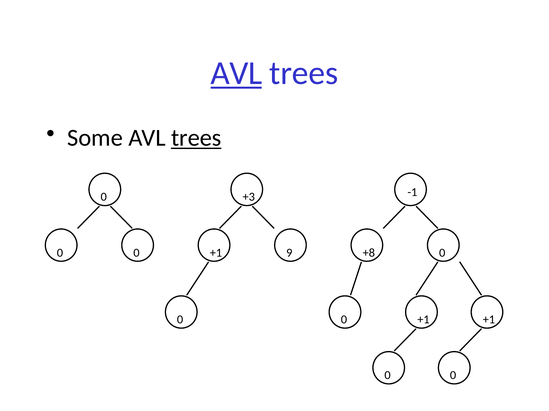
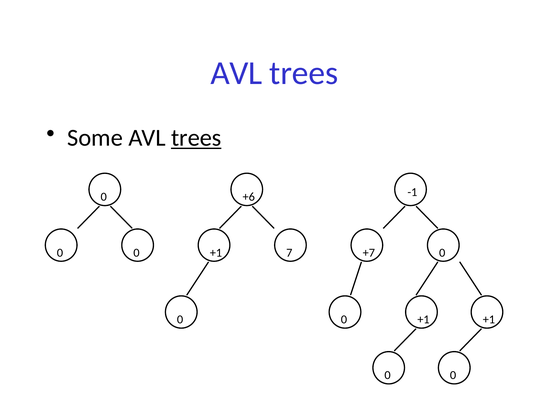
AVL at (236, 73) underline: present -> none
+3: +3 -> +6
9: 9 -> 7
+8: +8 -> +7
